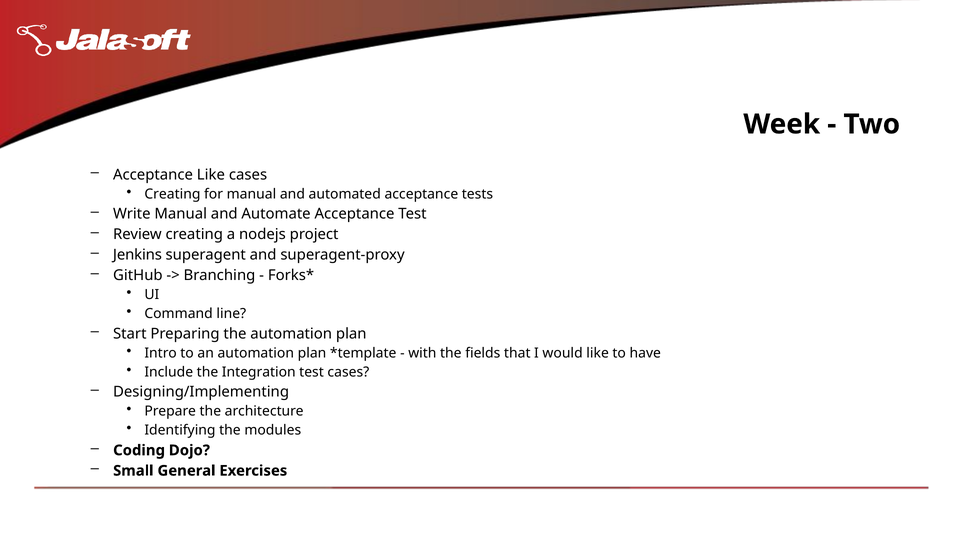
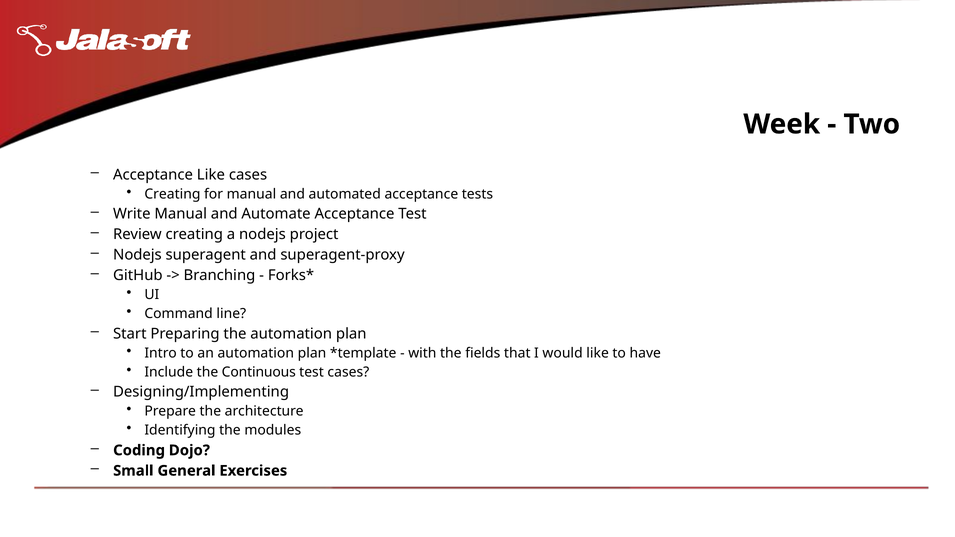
Jenkins at (137, 255): Jenkins -> Nodejs
Integration: Integration -> Continuous
